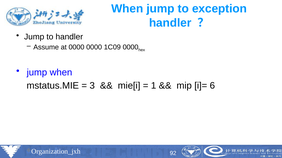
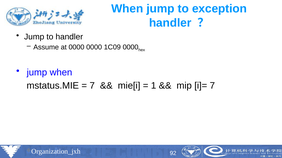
3 at (92, 86): 3 -> 7
i]= 6: 6 -> 7
